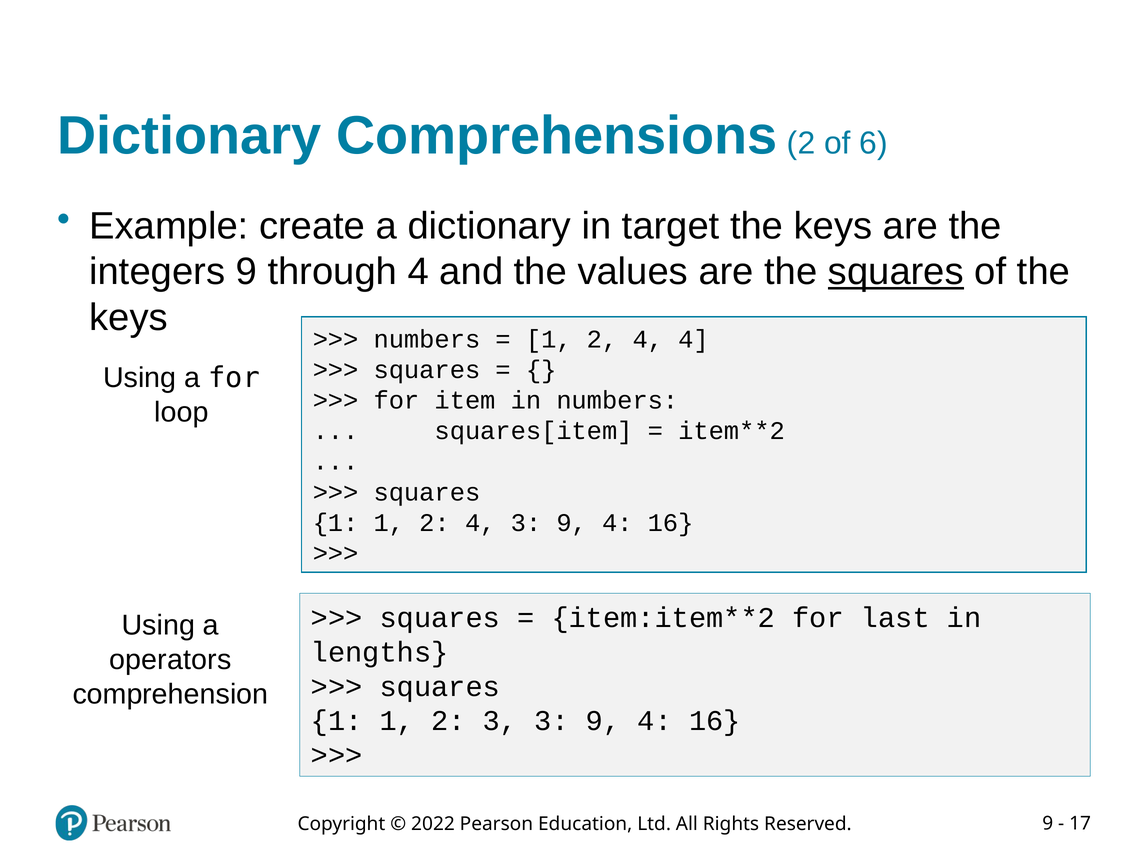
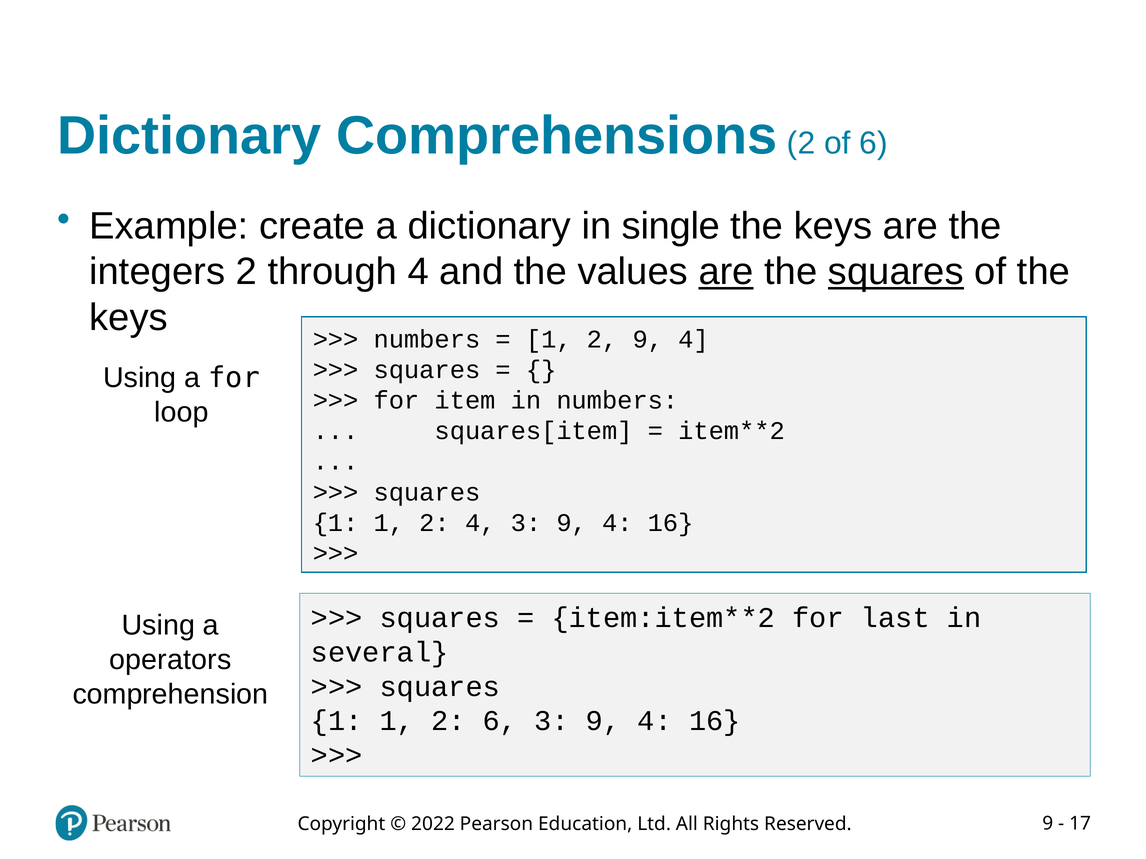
target: target -> single
integers 9: 9 -> 2
are at (726, 272) underline: none -> present
4 at (648, 340): 4 -> 9
lengths: lengths -> several
2 3: 3 -> 6
